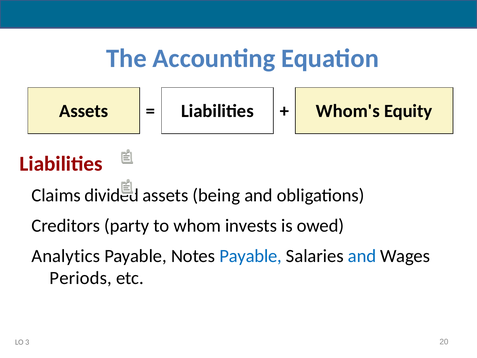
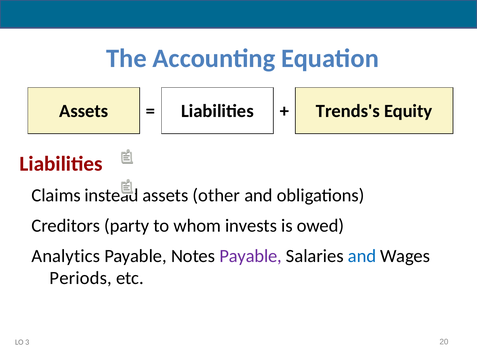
Whom's: Whom's -> Trends's
divided: divided -> instead
being: being -> other
Payable at (251, 256) colour: blue -> purple
